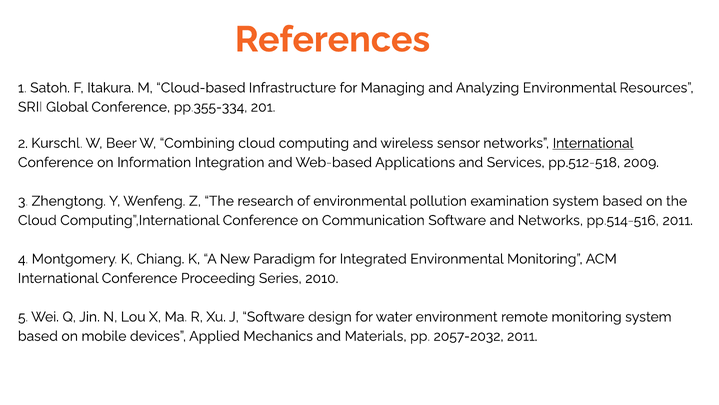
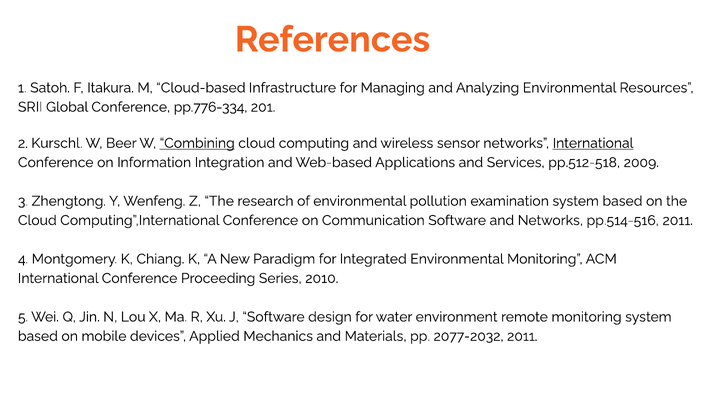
pp.355-334: pp.355-334 -> pp.776-334
Combining underline: none -> present
2057-2032: 2057-2032 -> 2077-2032
